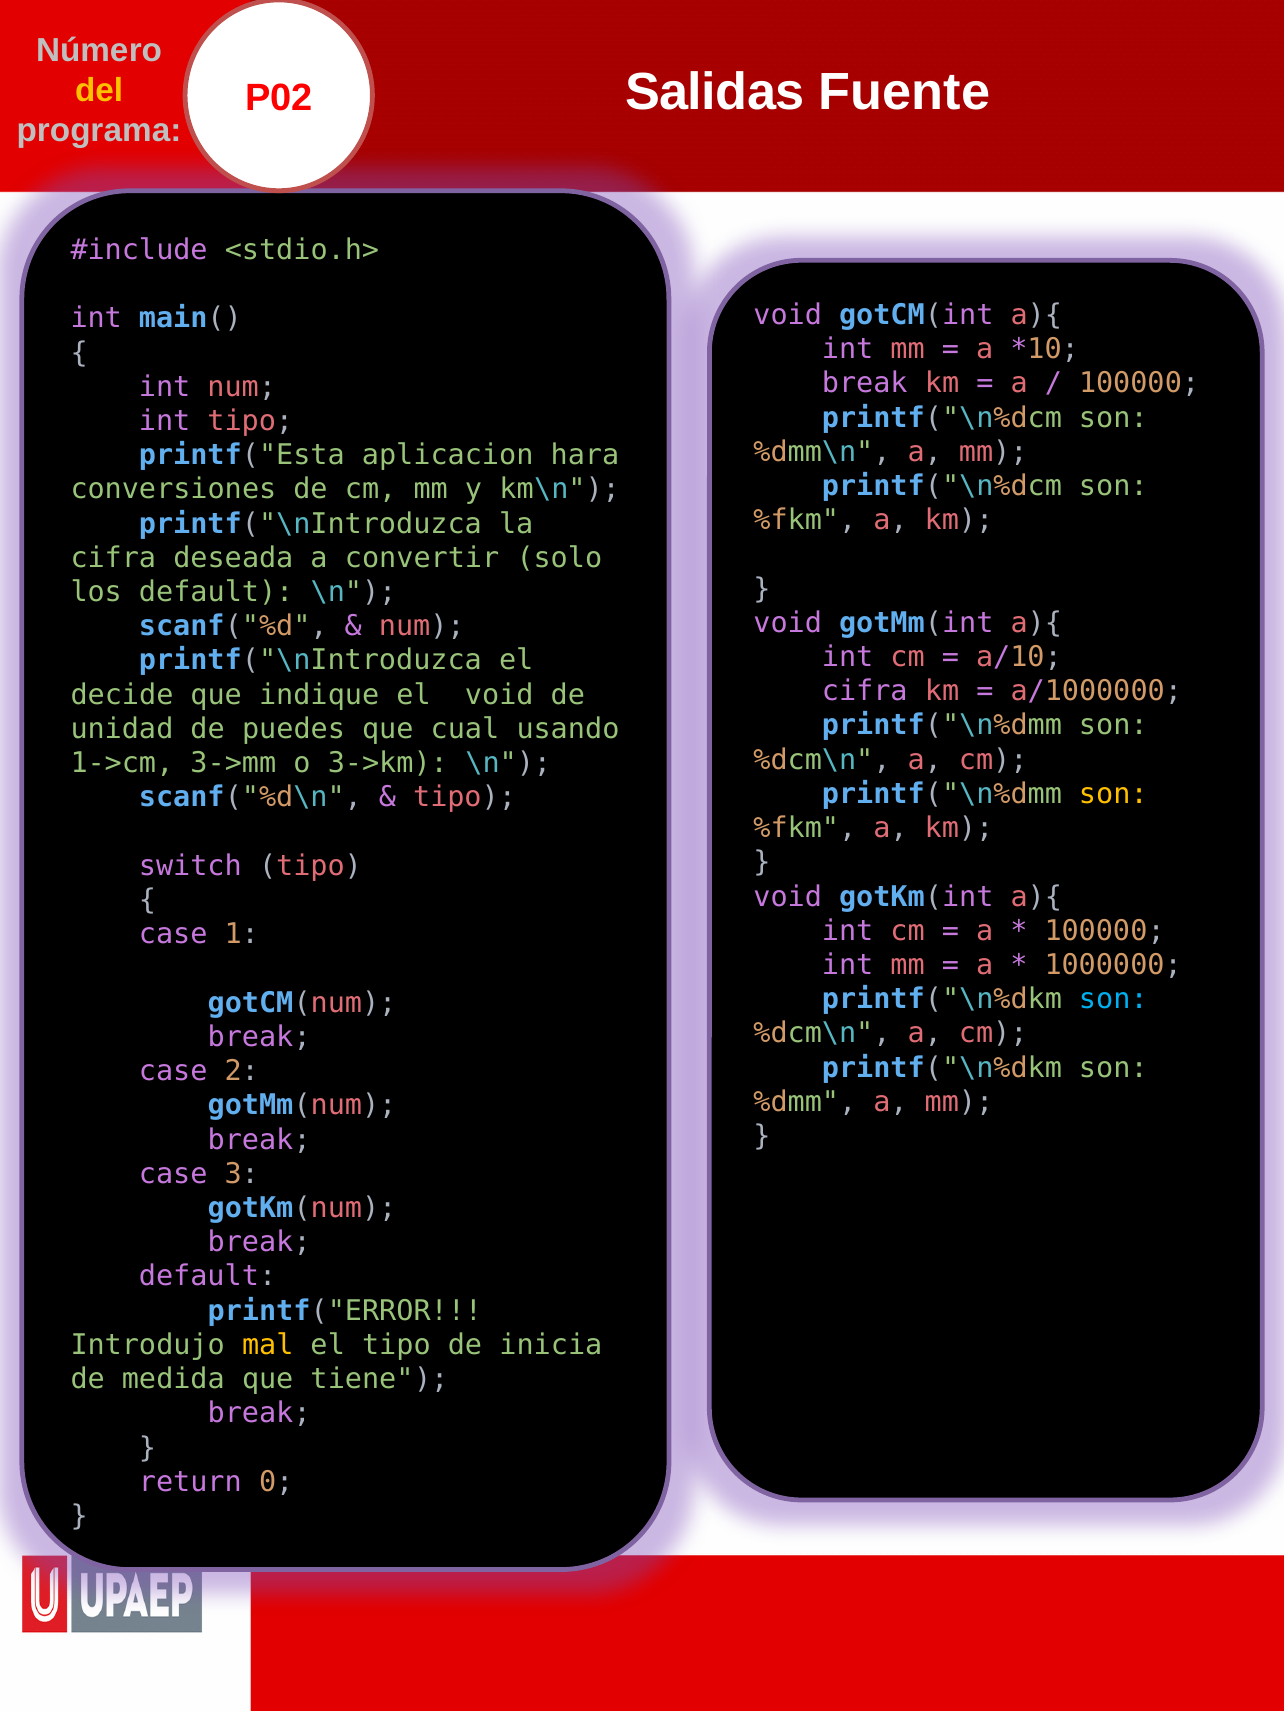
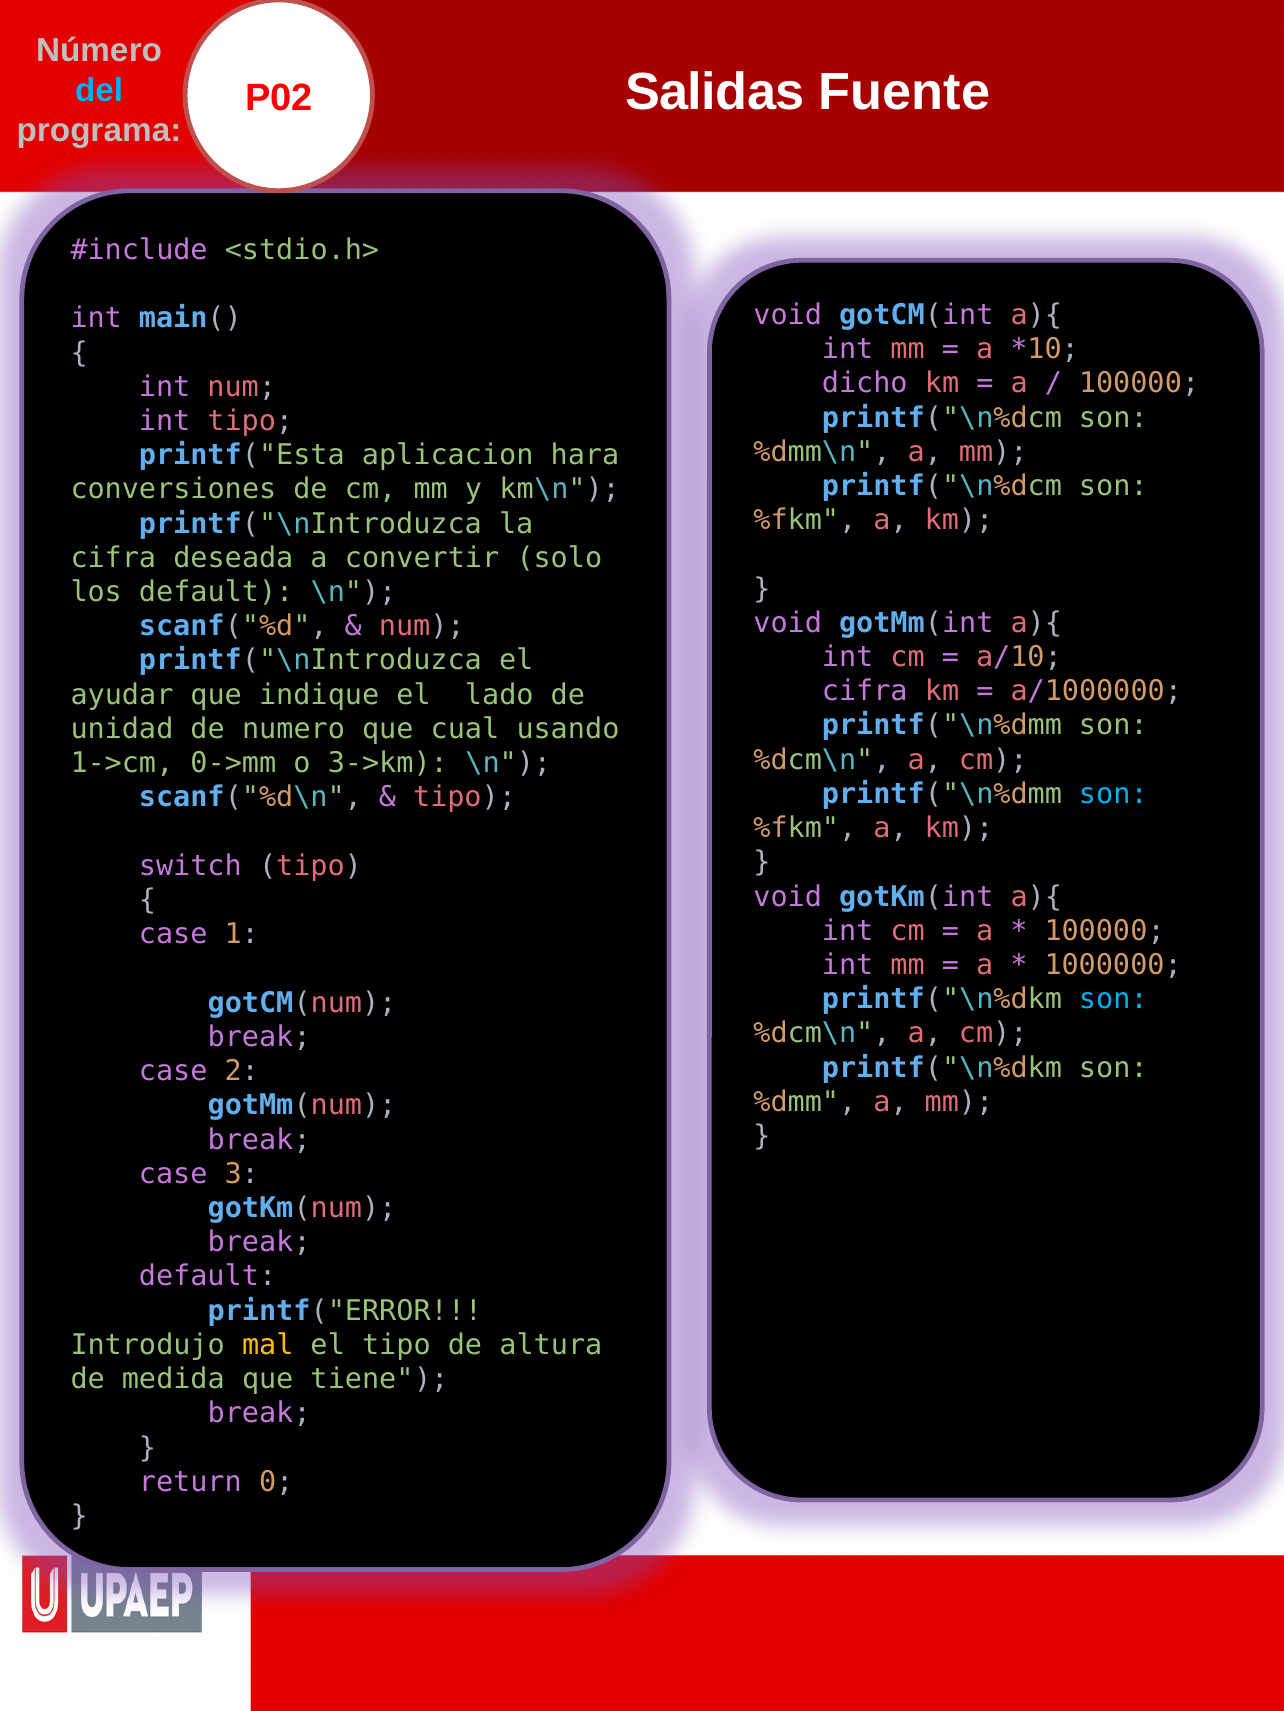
del colour: yellow -> light blue
break at (865, 384): break -> dicho
decide: decide -> ayudar
el void: void -> lado
puedes: puedes -> numero
3->mm: 3->mm -> 0->mm
son at (1113, 794) colour: yellow -> light blue
inicia: inicia -> altura
